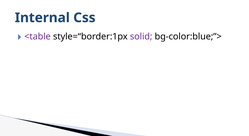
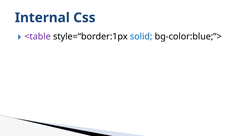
solid colour: purple -> blue
